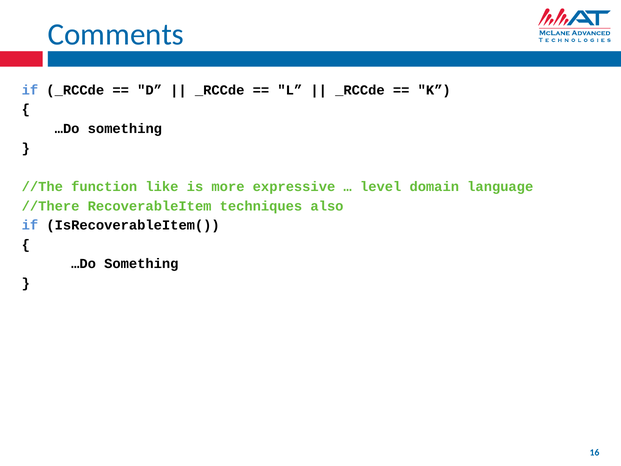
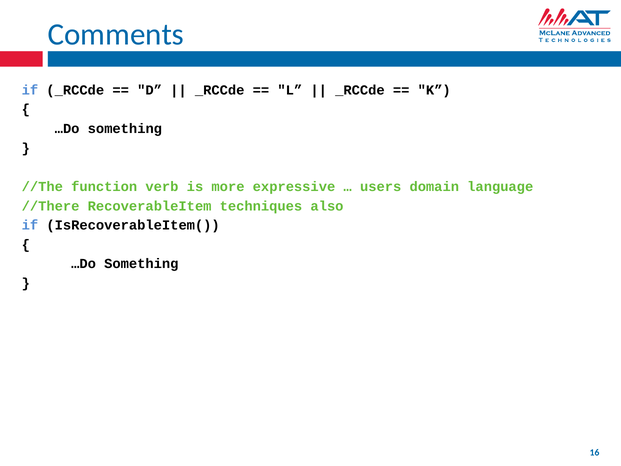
like: like -> verb
level: level -> users
